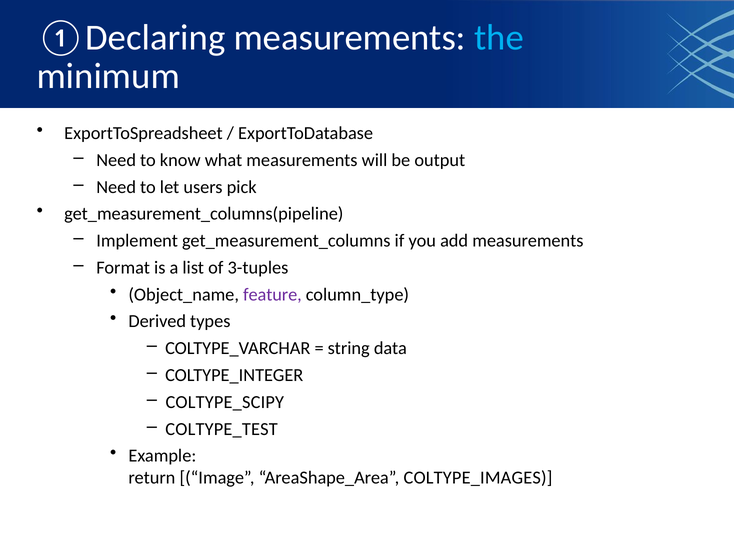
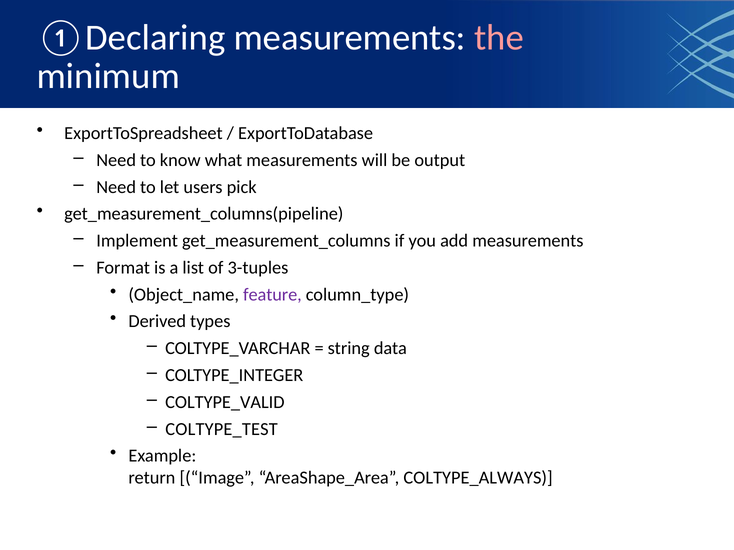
the colour: light blue -> pink
COLTYPE_SCIPY: COLTYPE_SCIPY -> COLTYPE_VALID
COLTYPE_IMAGES: COLTYPE_IMAGES -> COLTYPE_ALWAYS
